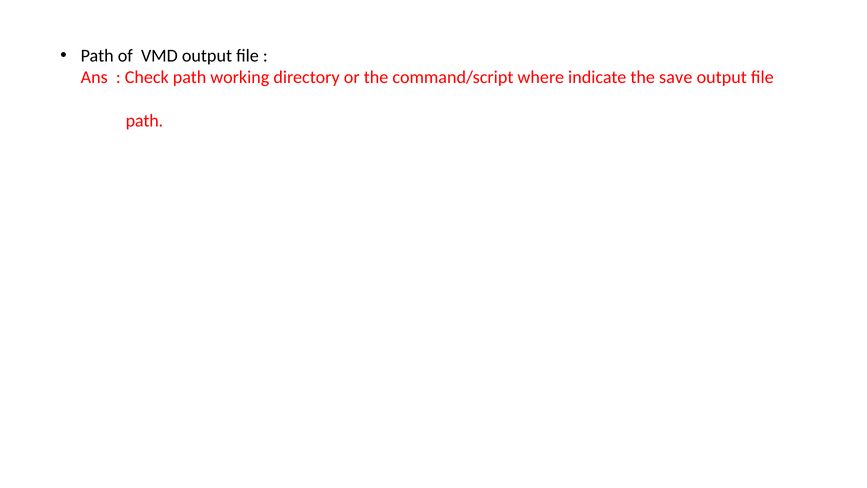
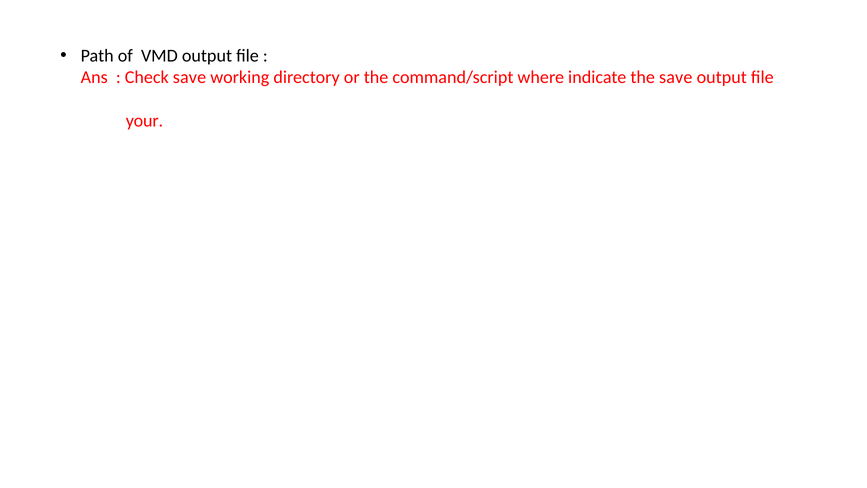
Check path: path -> save
path at (144, 121): path -> your
